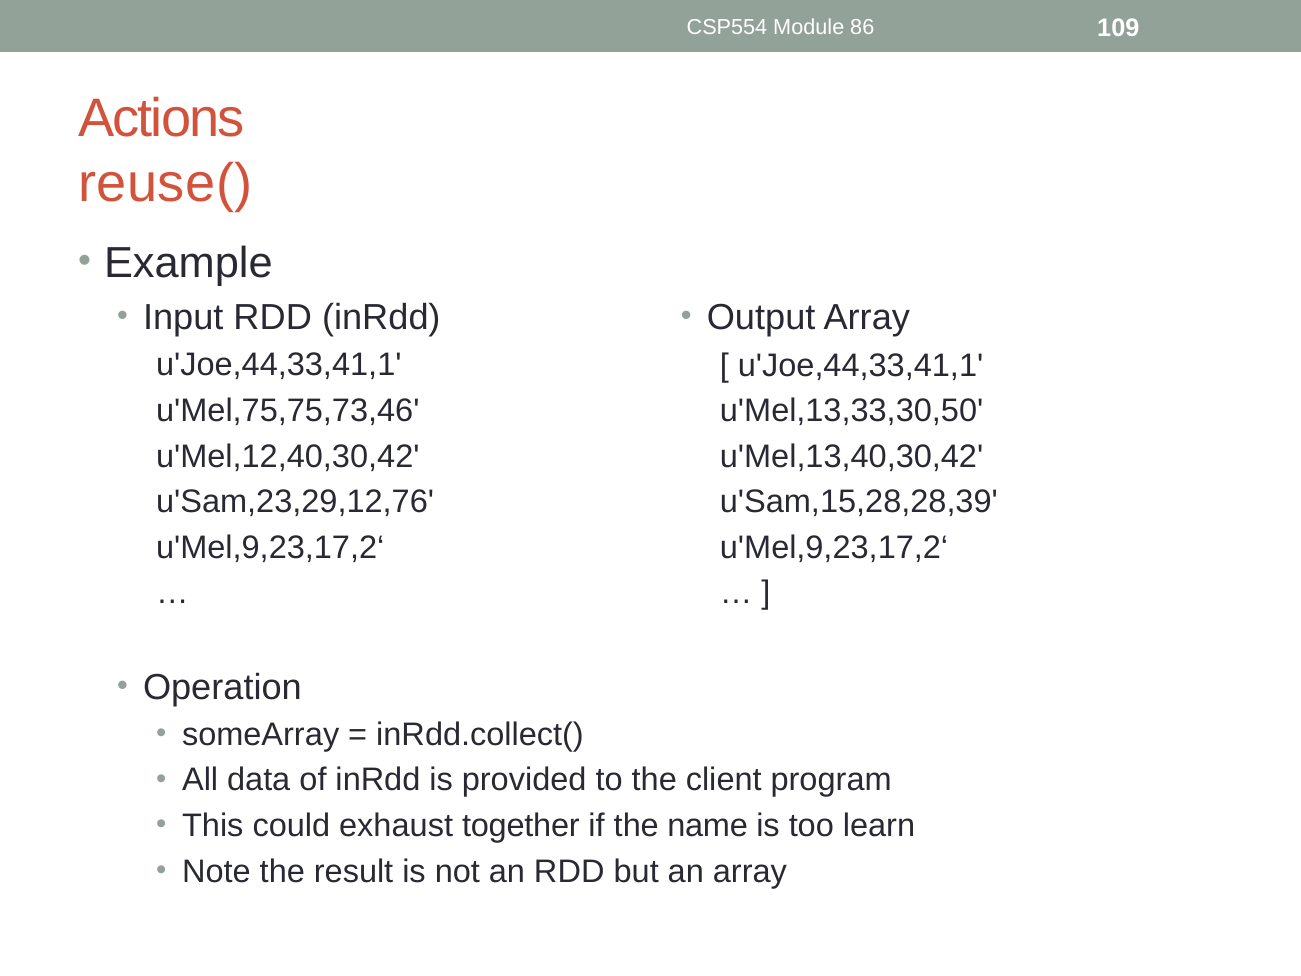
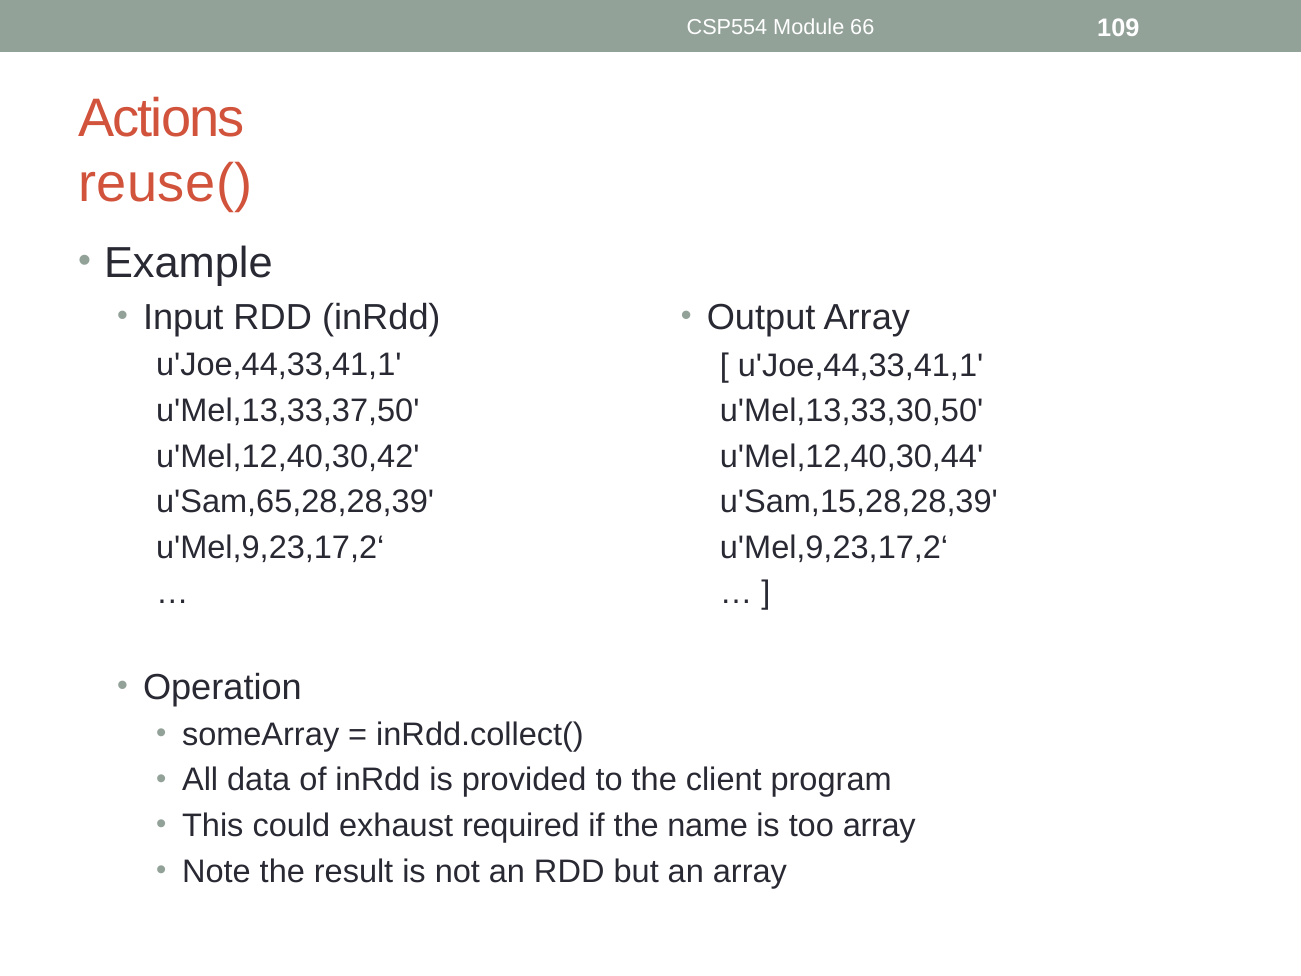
86: 86 -> 66
u'Mel,75,75,73,46: u'Mel,75,75,73,46 -> u'Mel,13,33,37,50
u'Mel,13,40,30,42: u'Mel,13,40,30,42 -> u'Mel,12,40,30,44
u'Sam,23,29,12,76: u'Sam,23,29,12,76 -> u'Sam,65,28,28,39
together: together -> required
too learn: learn -> array
